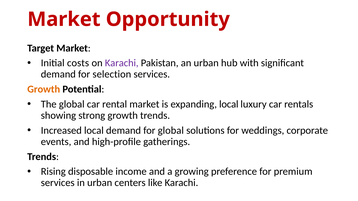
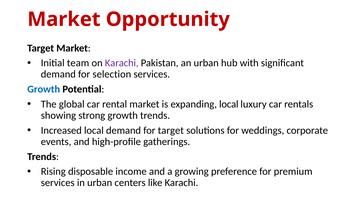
costs: costs -> team
Growth at (44, 89) colour: orange -> blue
for global: global -> target
